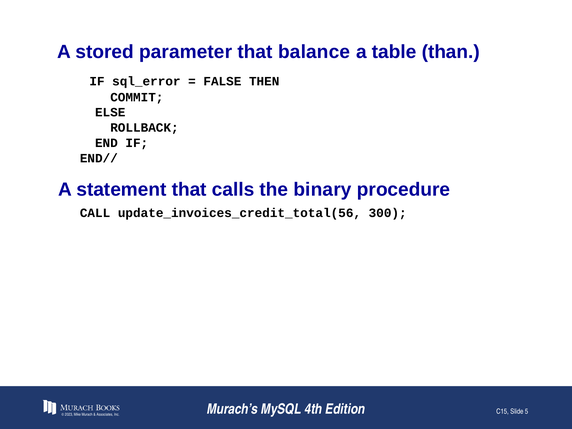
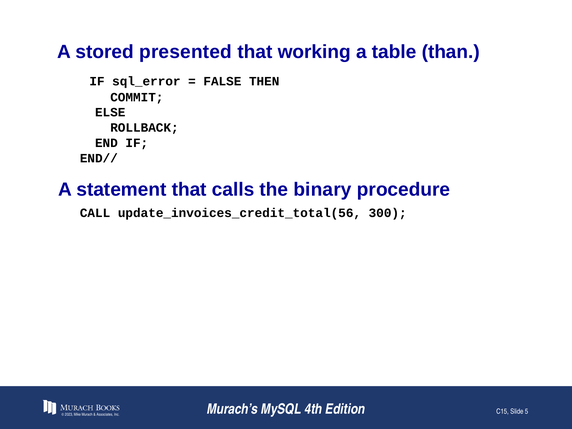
parameter: parameter -> presented
balance: balance -> working
